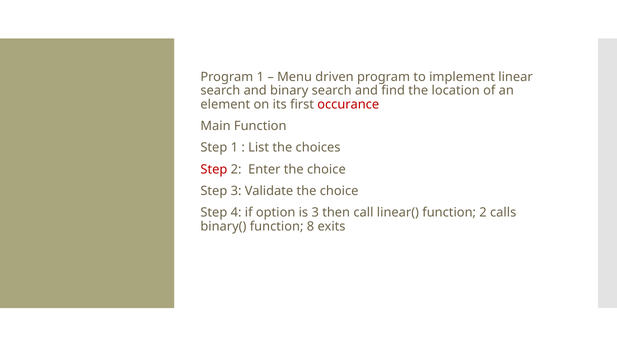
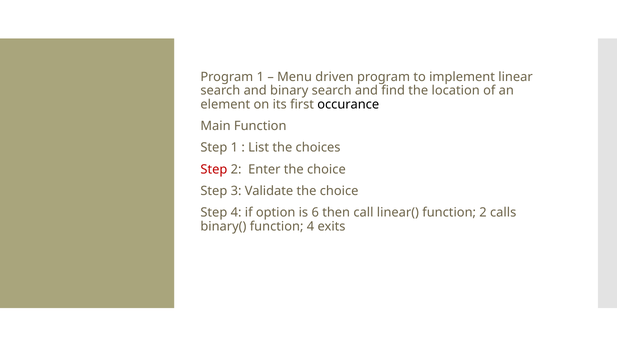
occurance colour: red -> black
is 3: 3 -> 6
function 8: 8 -> 4
